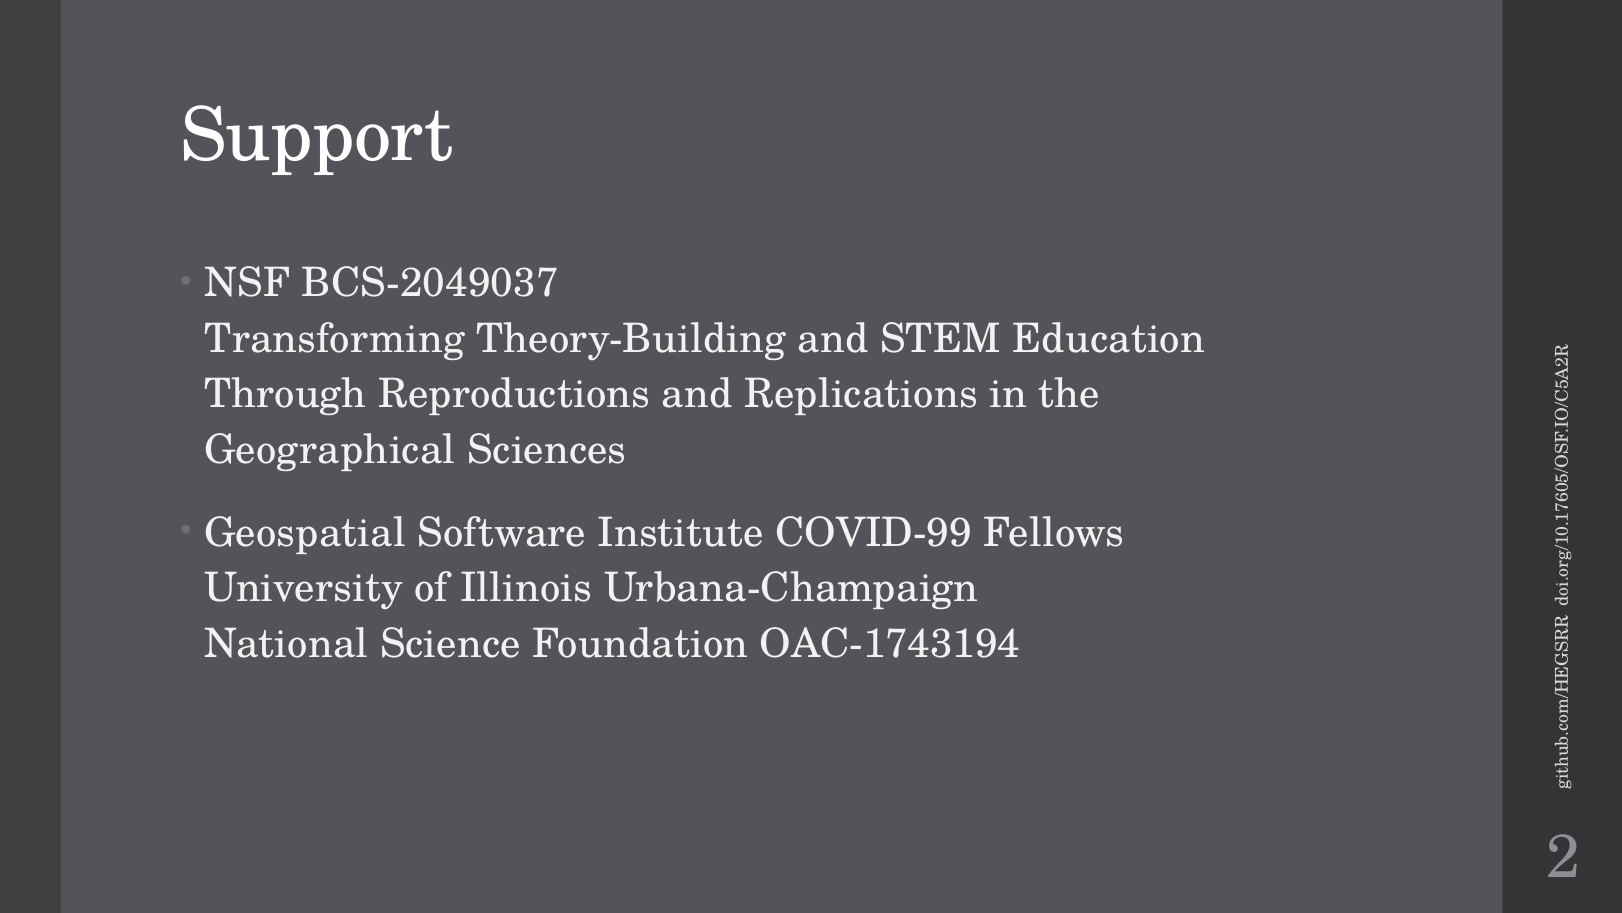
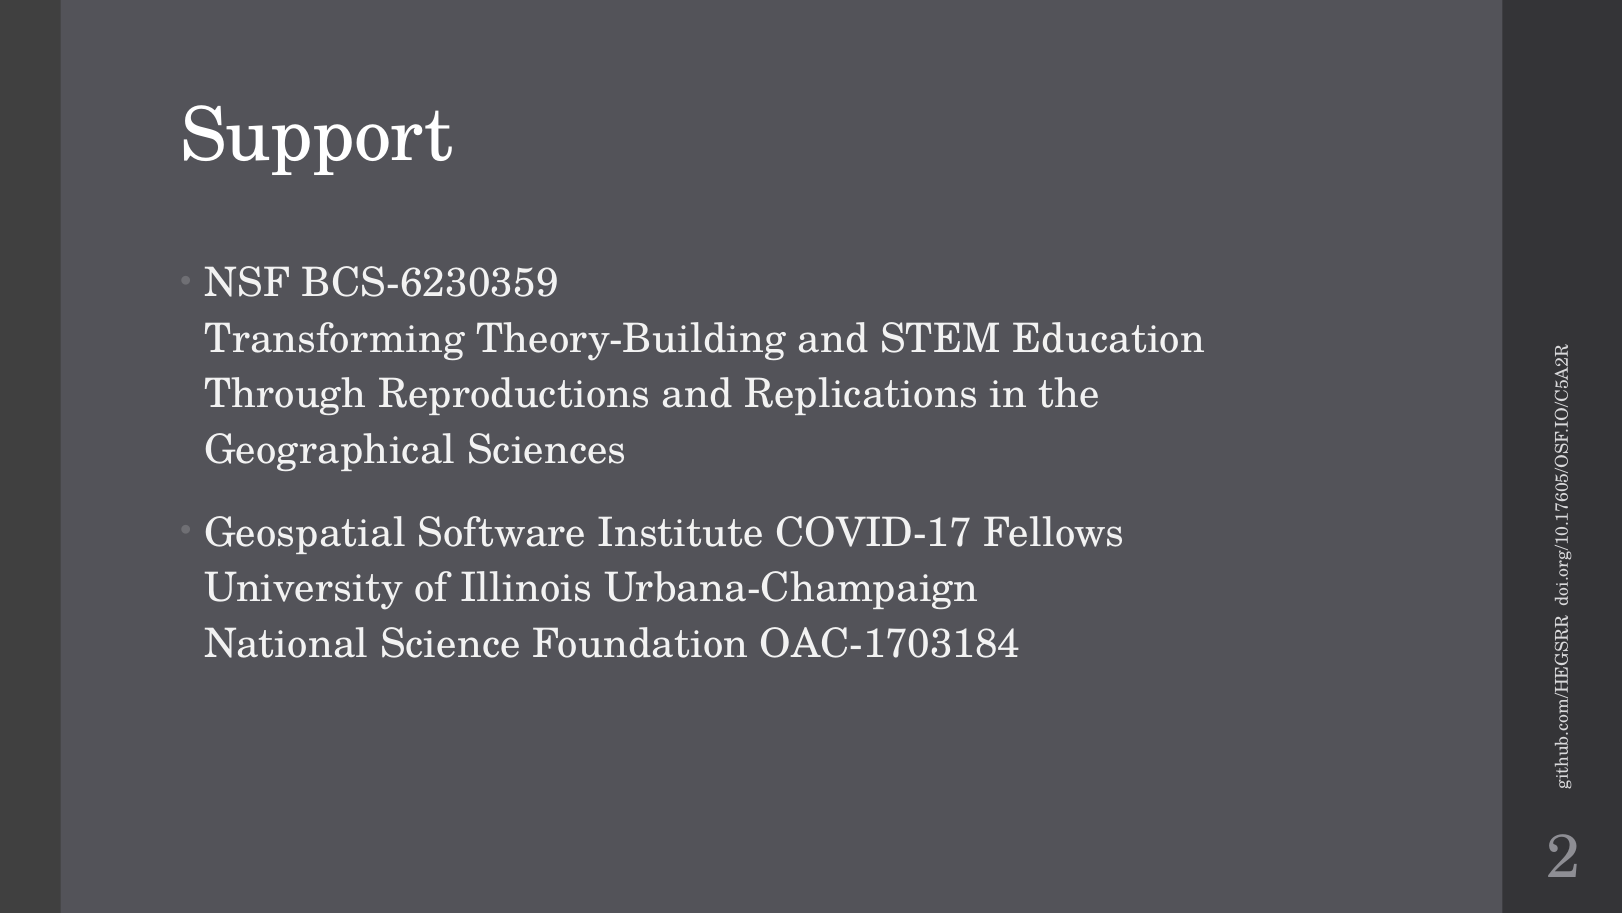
BCS-2049037: BCS-2049037 -> BCS-6230359
COVID-99: COVID-99 -> COVID-17
OAC-1743194: OAC-1743194 -> OAC-1703184
